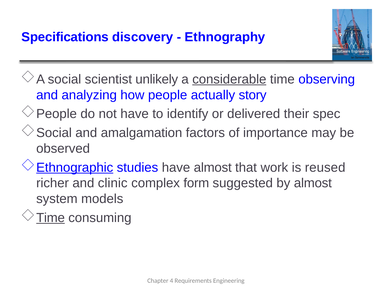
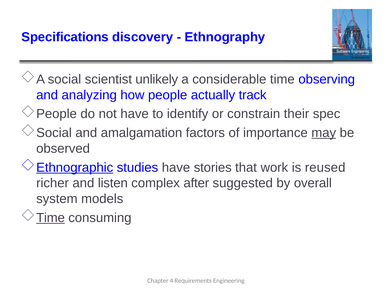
considerable underline: present -> none
story: story -> track
delivered: delivered -> constrain
may underline: none -> present
have almost: almost -> stories
clinic: clinic -> listen
form: form -> after
by almost: almost -> overall
